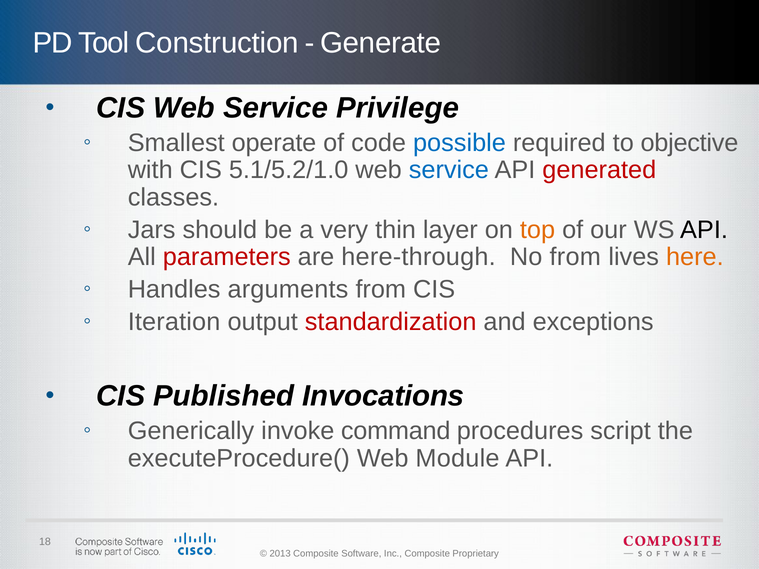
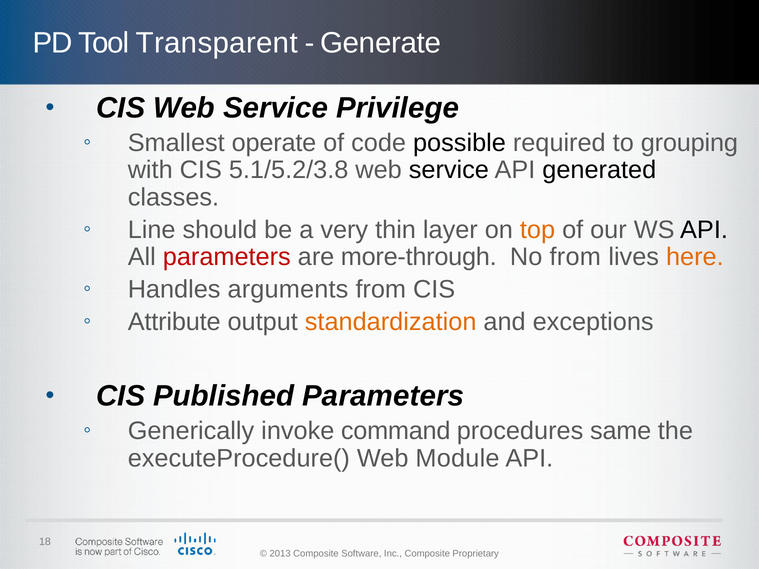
Construction: Construction -> Transparent
possible colour: blue -> black
objective: objective -> grouping
5.1/5.2/1.0: 5.1/5.2/1.0 -> 5.1/5.2/3.8
service at (449, 170) colour: blue -> black
generated colour: red -> black
Jars: Jars -> Line
here-through: here-through -> more-through
Iteration: Iteration -> Attribute
standardization colour: red -> orange
Published Invocations: Invocations -> Parameters
script: script -> same
